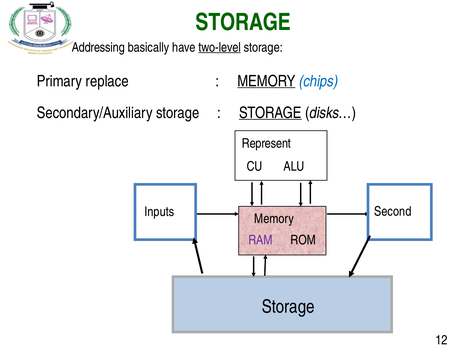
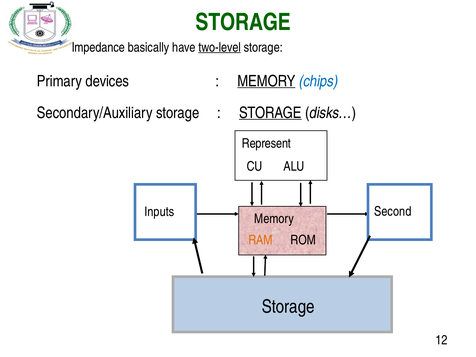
Addressing: Addressing -> Impedance
replace: replace -> devices
RAM colour: purple -> orange
